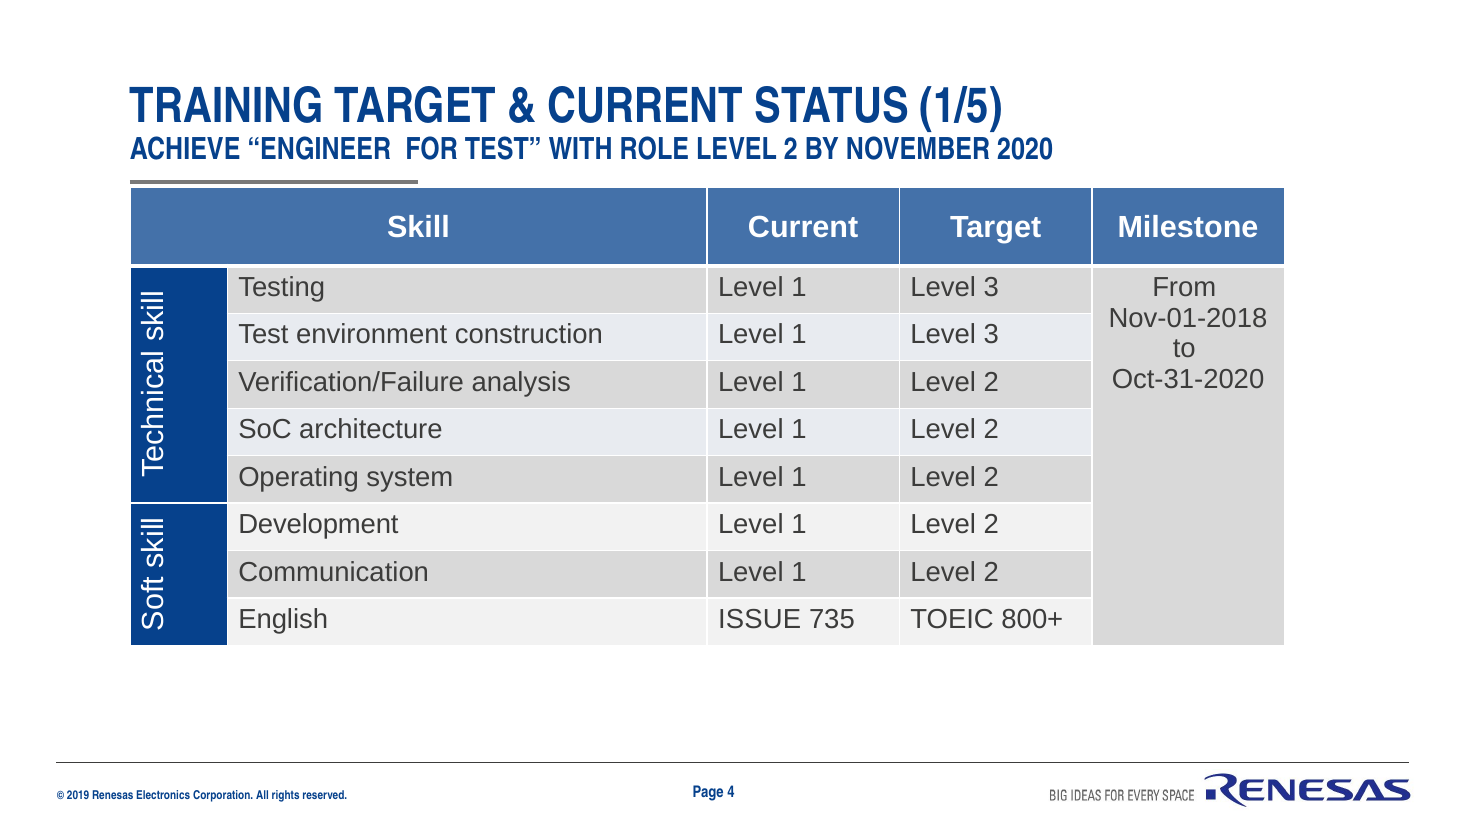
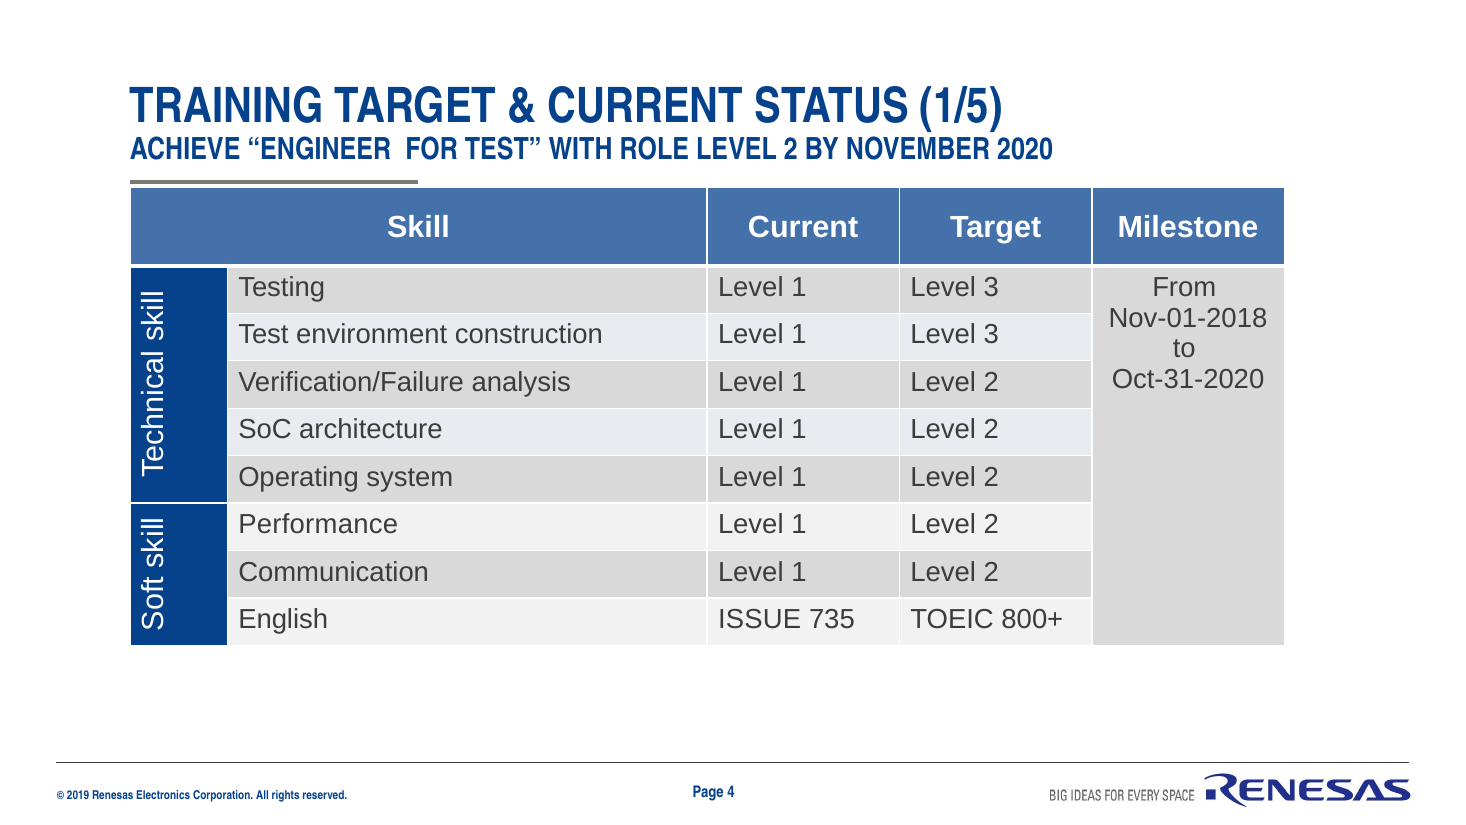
Development: Development -> Performance
